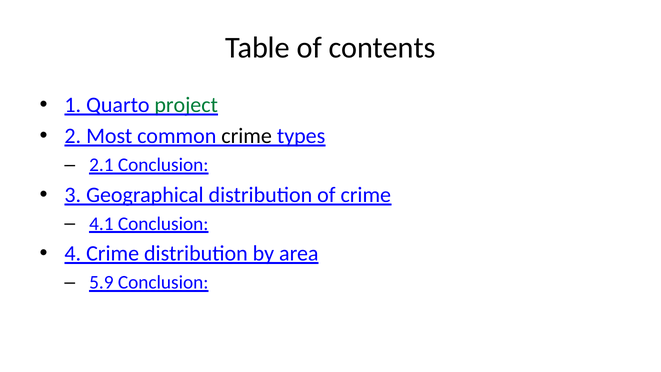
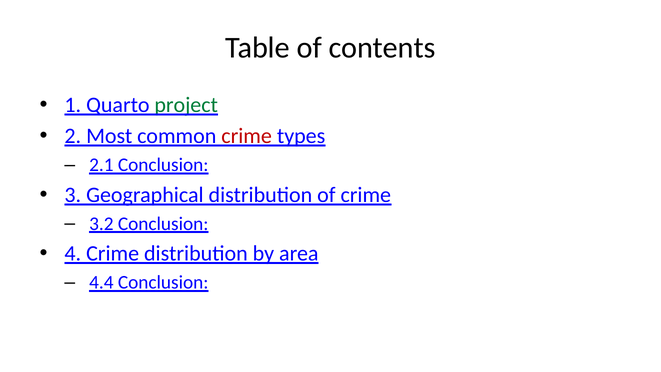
crime at (247, 136) colour: black -> red
4.1: 4.1 -> 3.2
5.9: 5.9 -> 4.4
